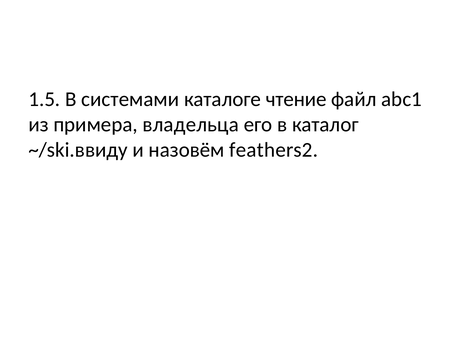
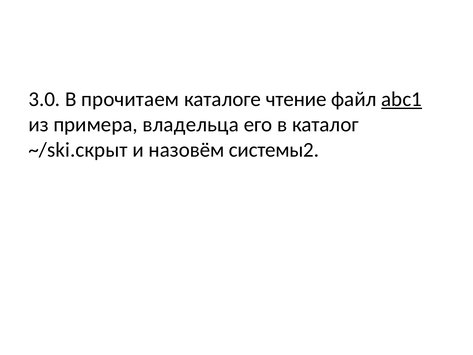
1.5: 1.5 -> 3.0
системами: системами -> прочитаем
abc1 underline: none -> present
~/ski.ввиду: ~/ski.ввиду -> ~/ski.скрыт
feathers2: feathers2 -> системы2
